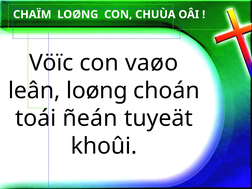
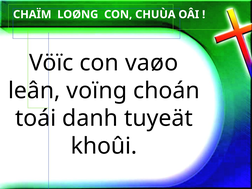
leân loøng: loøng -> voïng
ñeán: ñeán -> danh
